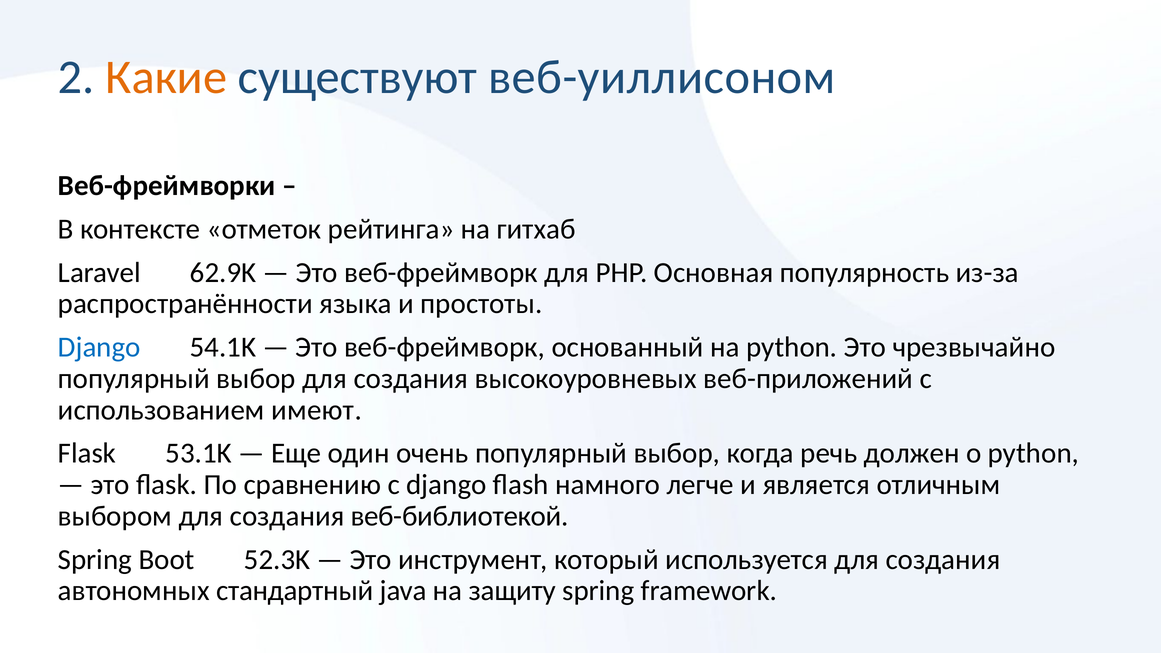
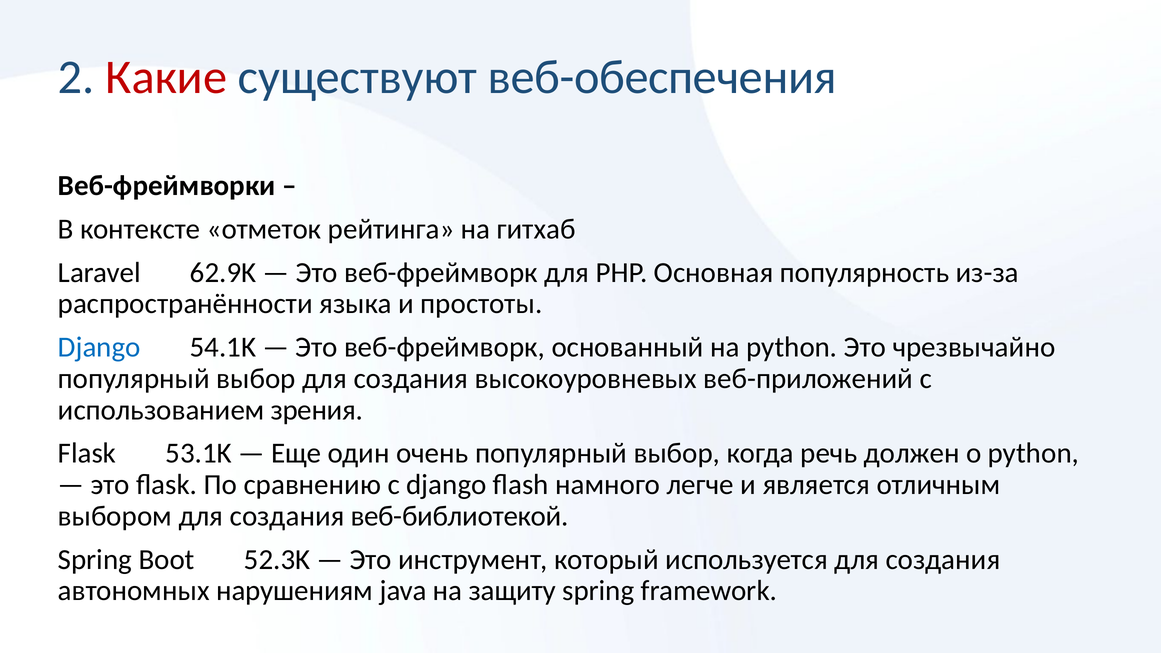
Какие colour: orange -> red
веб-уиллисоном: веб-уиллисоном -> веб-обеспечения
имеют: имеют -> зрения
стандартный: стандартный -> нарушениям
